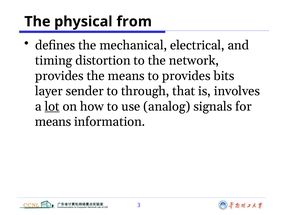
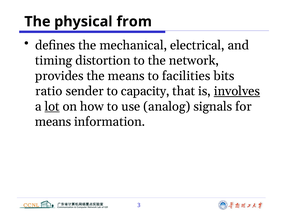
to provides: provides -> facilities
layer: layer -> ratio
through: through -> capacity
involves underline: none -> present
